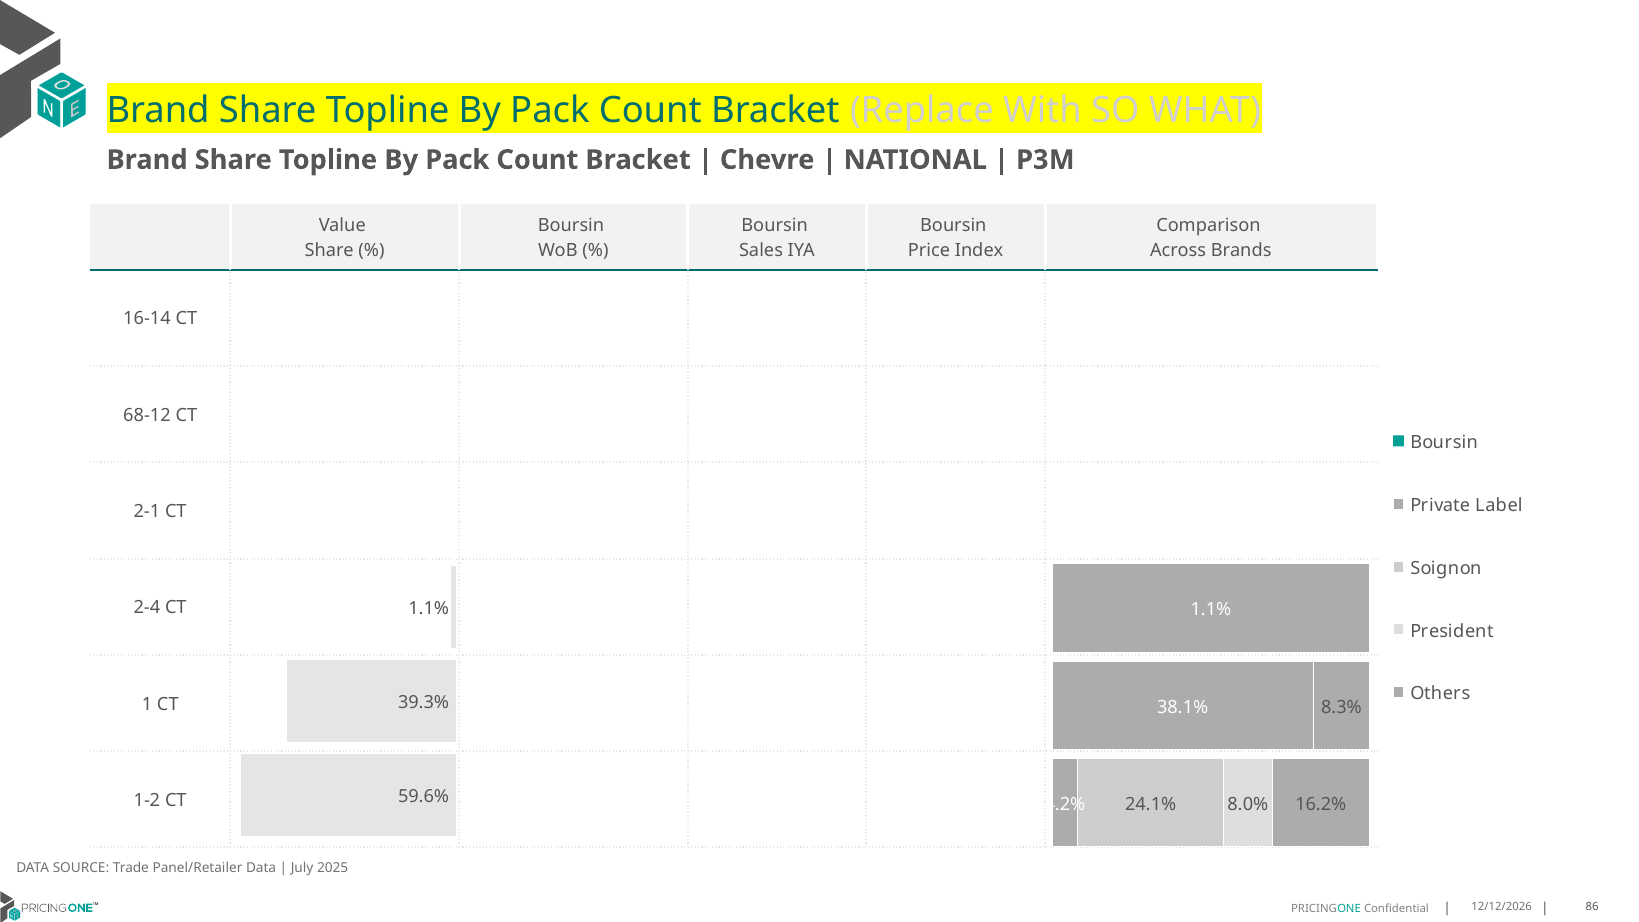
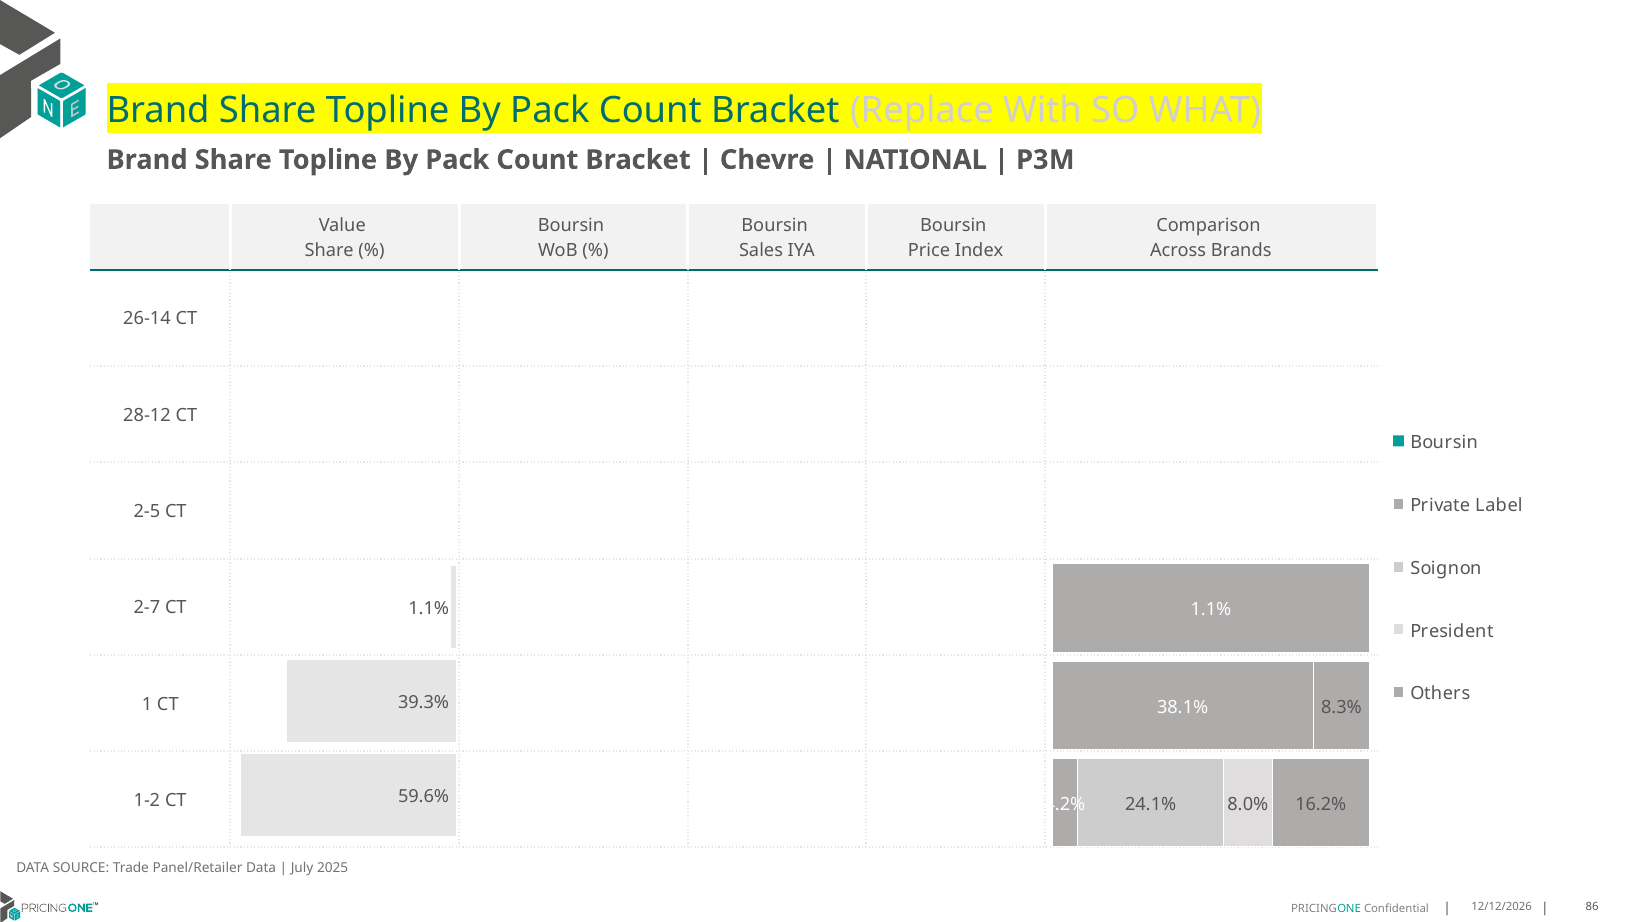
16-14: 16-14 -> 26-14
68-12: 68-12 -> 28-12
2-1: 2-1 -> 2-5
2-4: 2-4 -> 2-7
